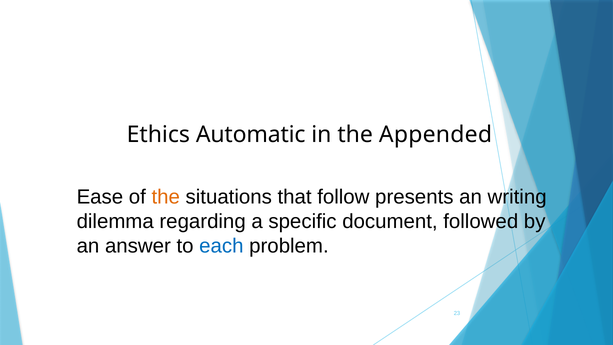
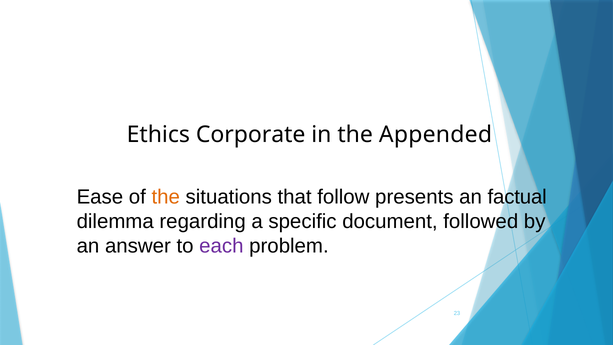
Automatic: Automatic -> Corporate
writing: writing -> factual
each colour: blue -> purple
